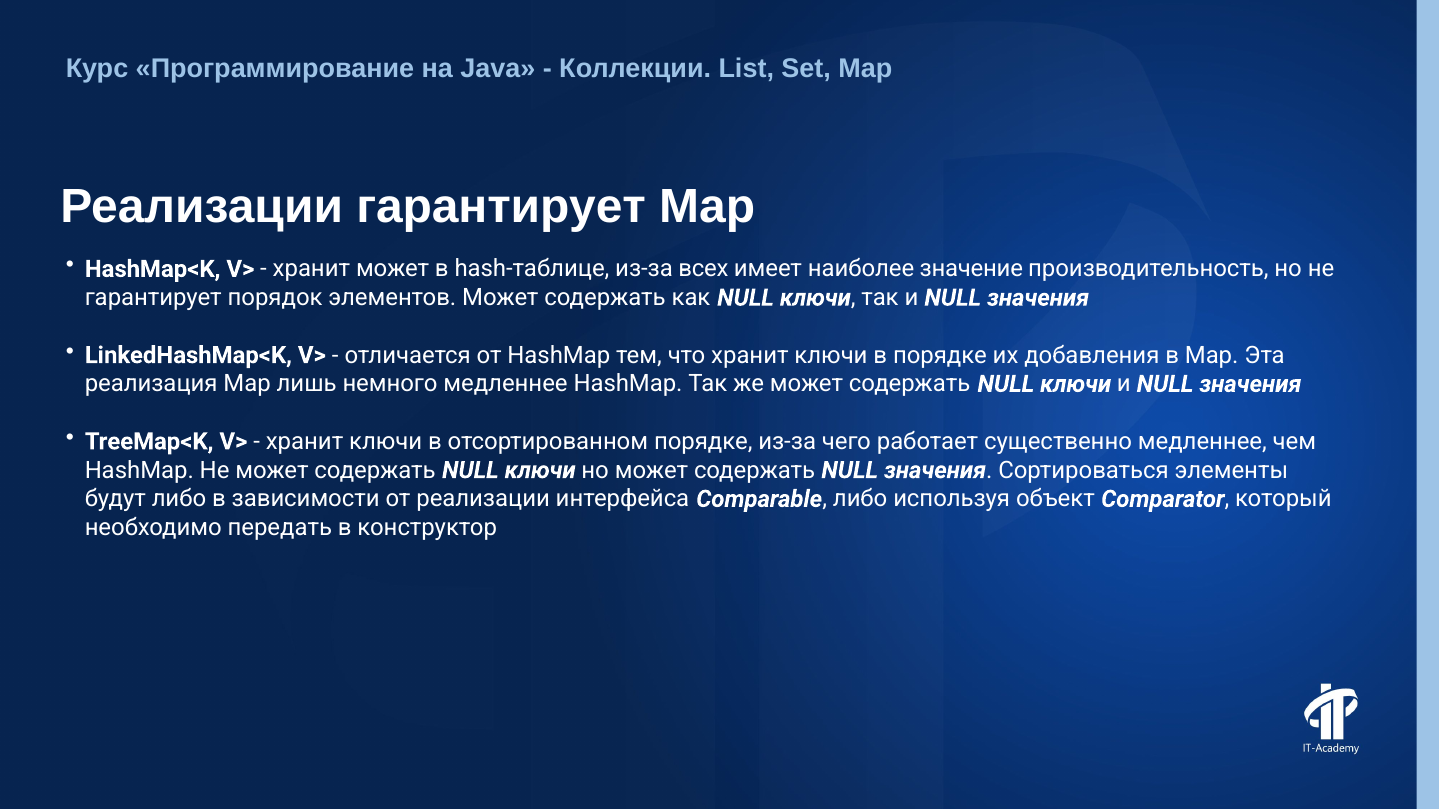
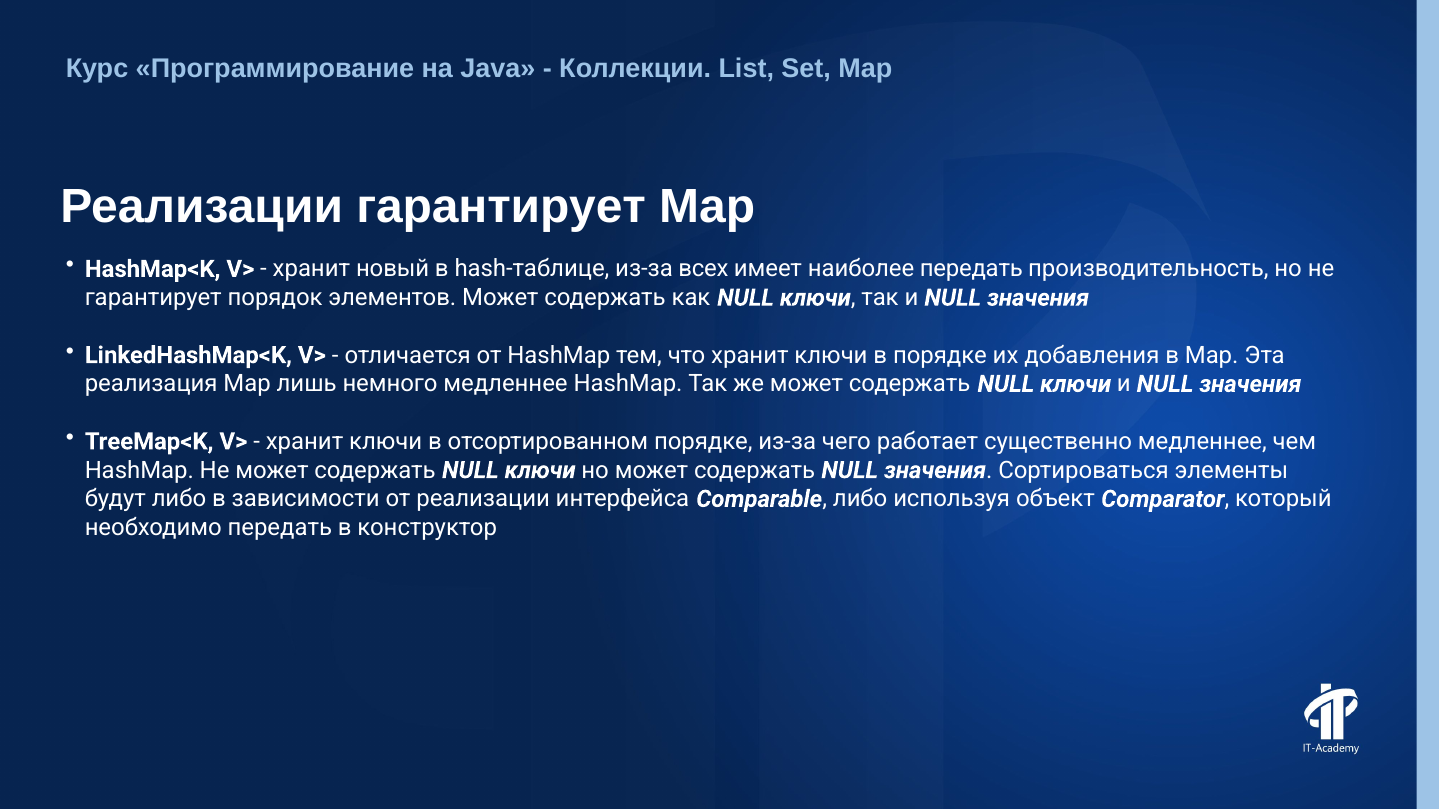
хранит может: может -> новый
наиболее значение: значение -> передать
